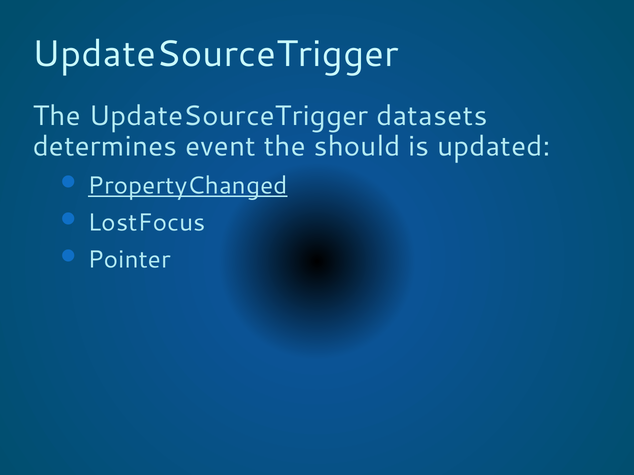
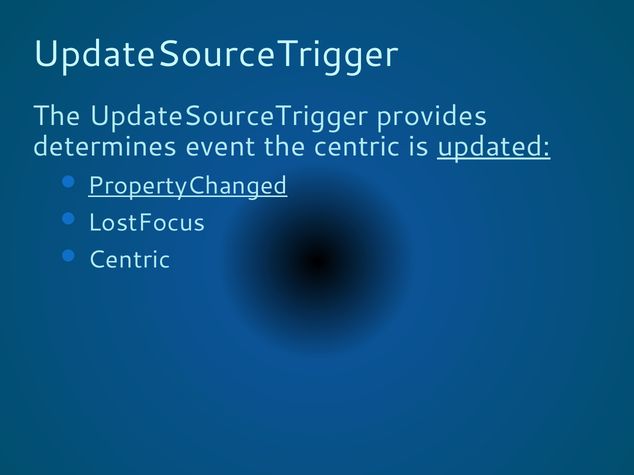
datasets: datasets -> provides
the should: should -> centric
updated underline: none -> present
Pointer at (129, 260): Pointer -> Centric
